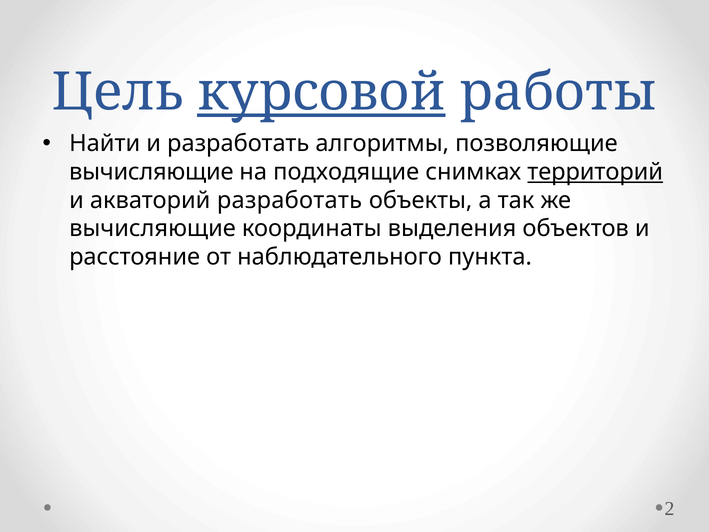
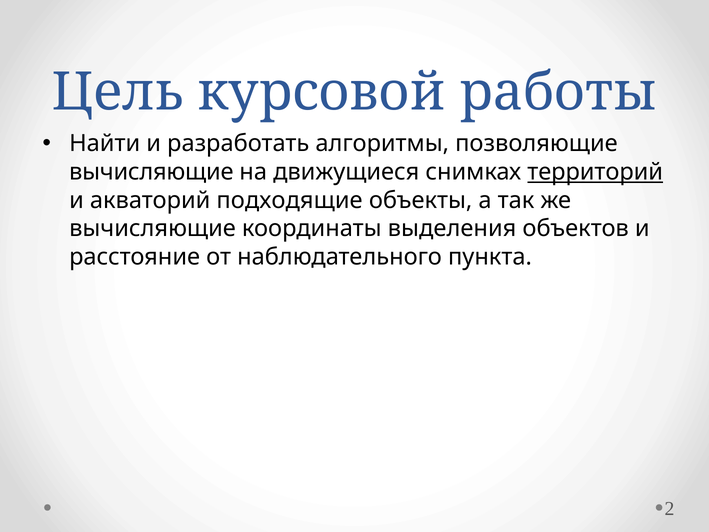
курсовой underline: present -> none
подходящие: подходящие -> движущиеся
акваторий разработать: разработать -> подходящие
